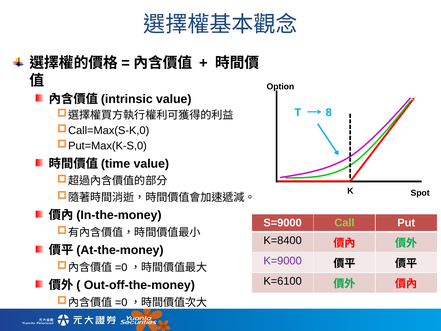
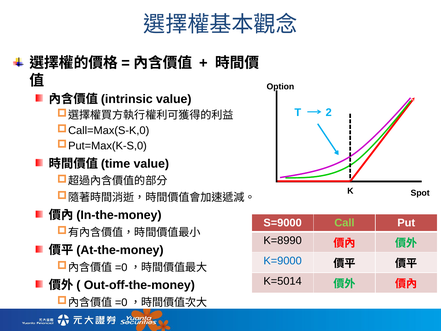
8: 8 -> 2
K=8400: K=8400 -> K=8990
K=9000 colour: purple -> blue
K=6100: K=6100 -> K=5014
